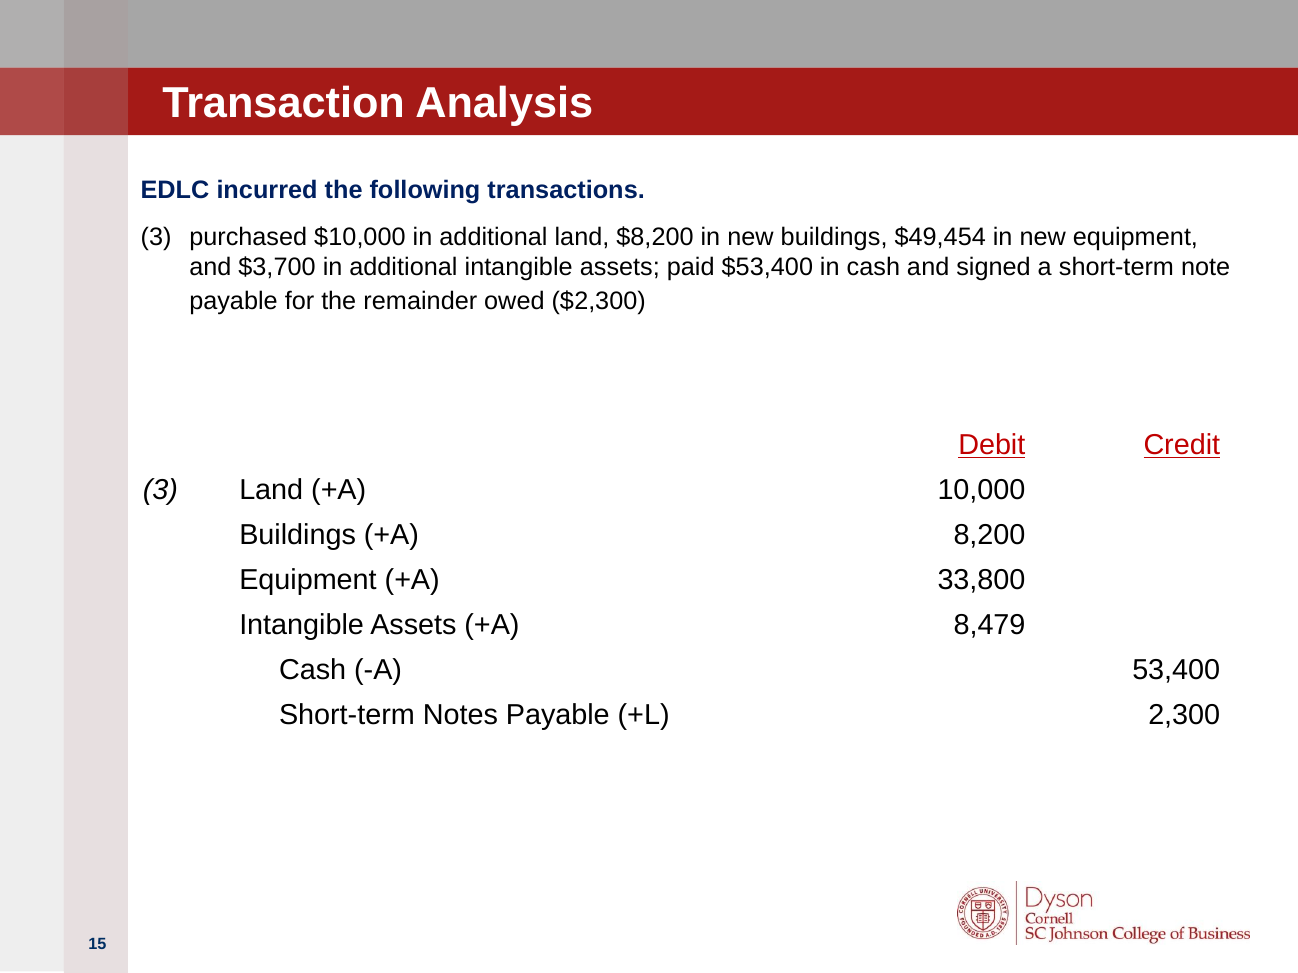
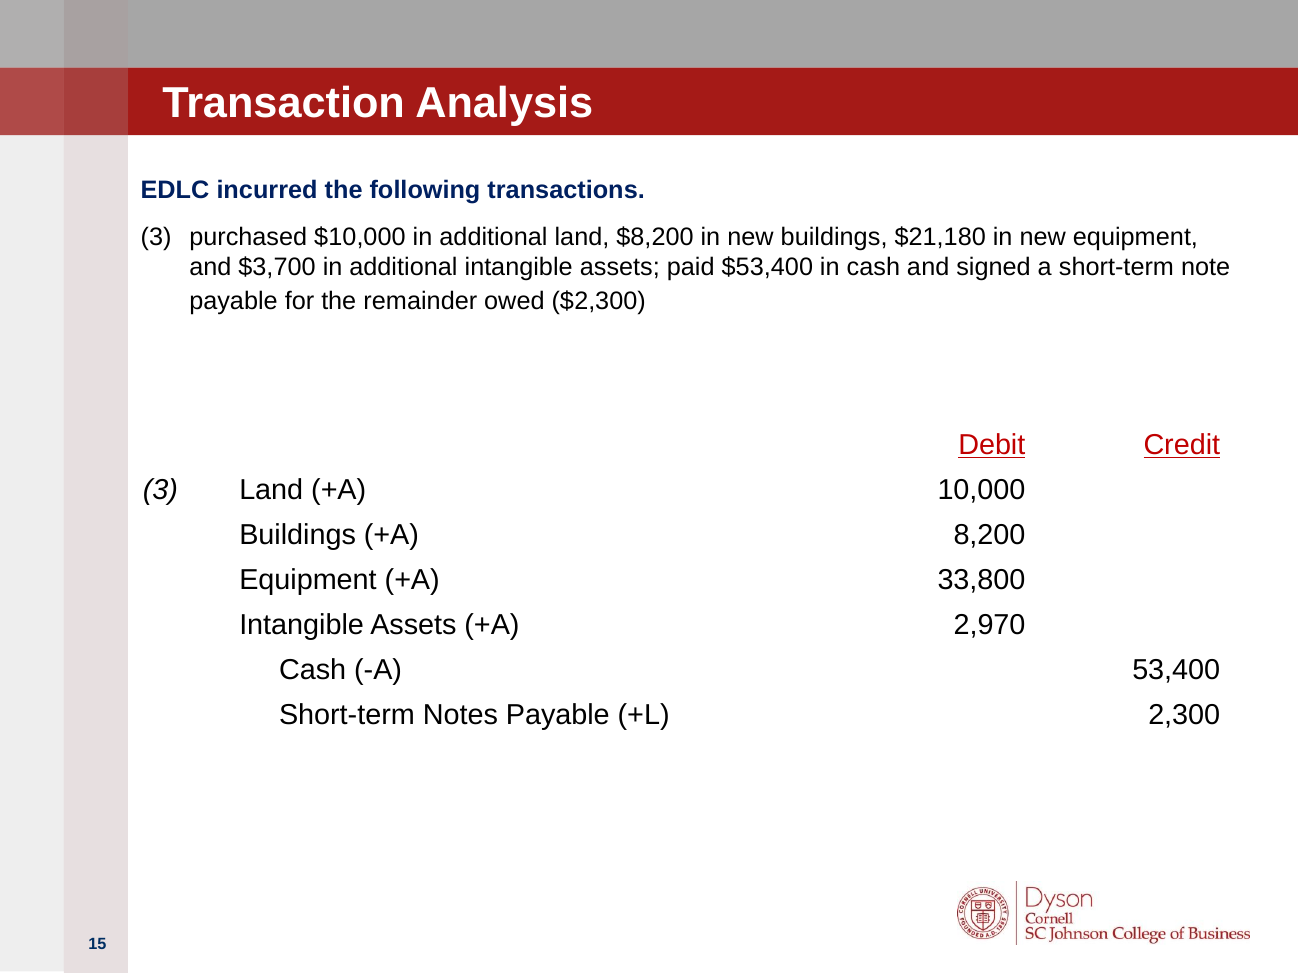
$49,454: $49,454 -> $21,180
8,479: 8,479 -> 2,970
